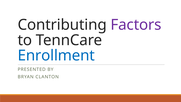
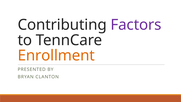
Enrollment colour: blue -> orange
